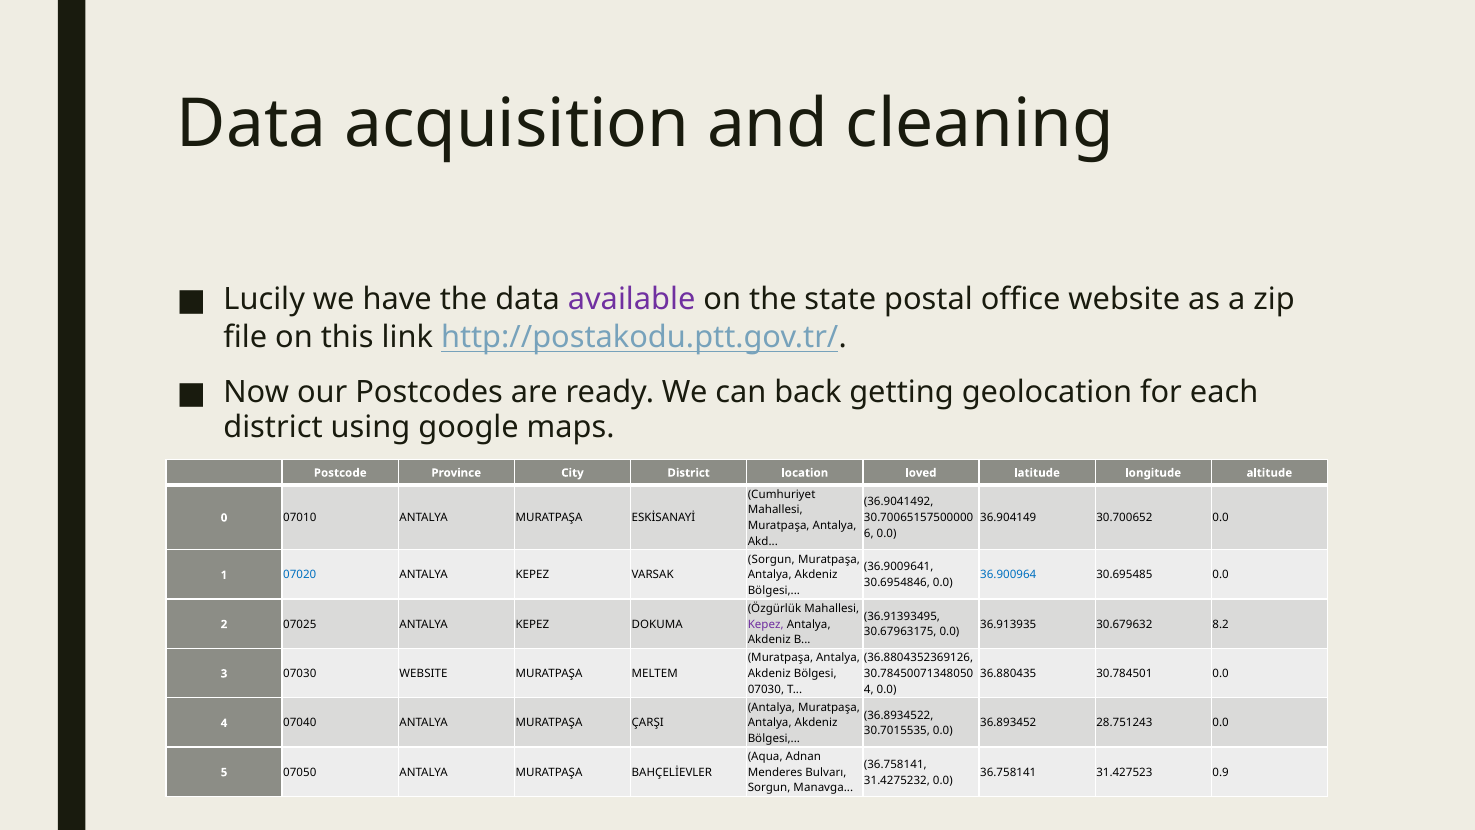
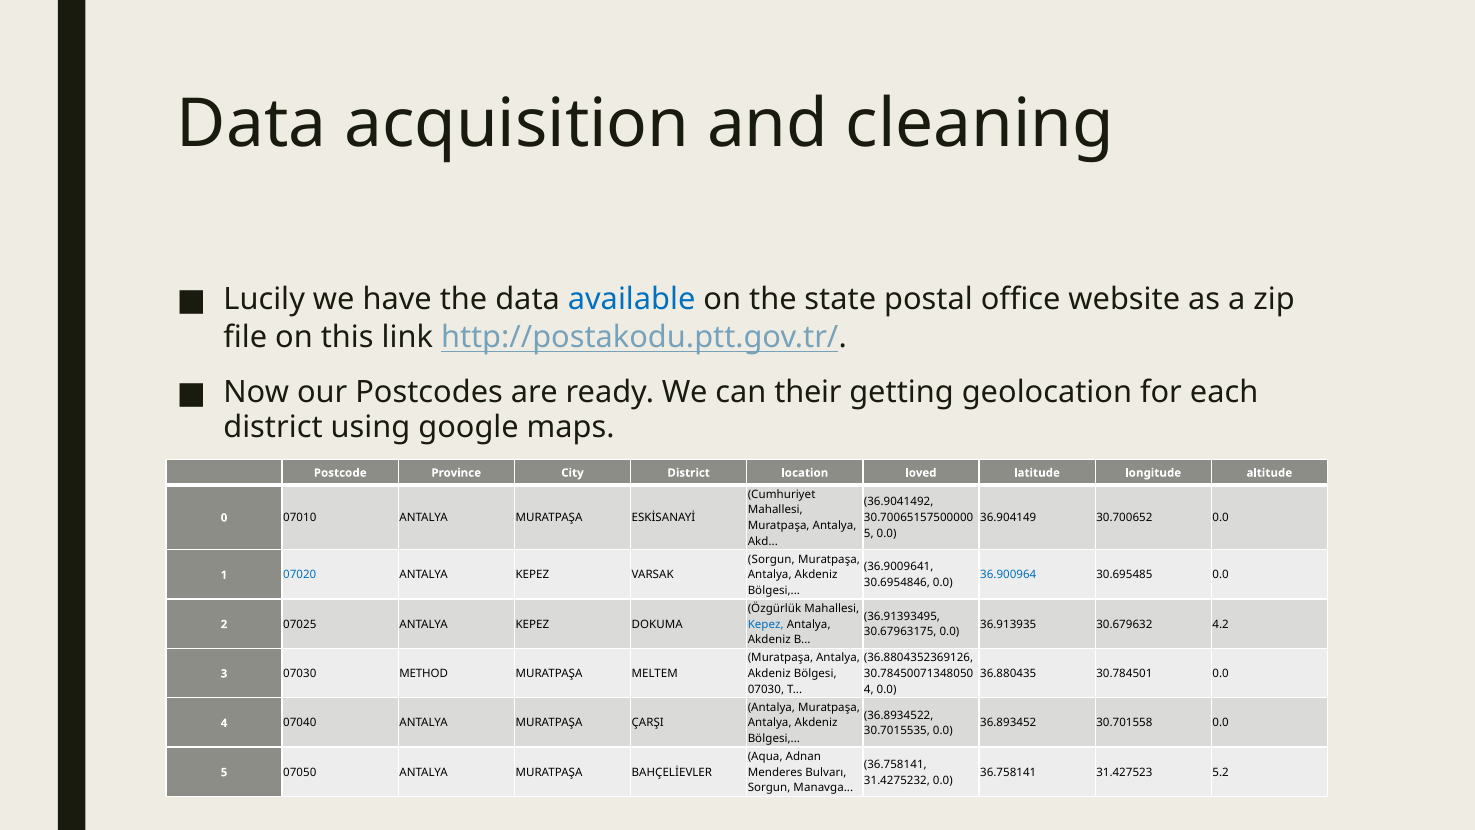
available colour: purple -> blue
back: back -> their
6 at (869, 533): 6 -> 5
Kepez at (766, 624) colour: purple -> blue
8.2: 8.2 -> 4.2
07030 WEBSITE: WEBSITE -> METHOD
28.751243: 28.751243 -> 30.701558
0.9: 0.9 -> 5.2
